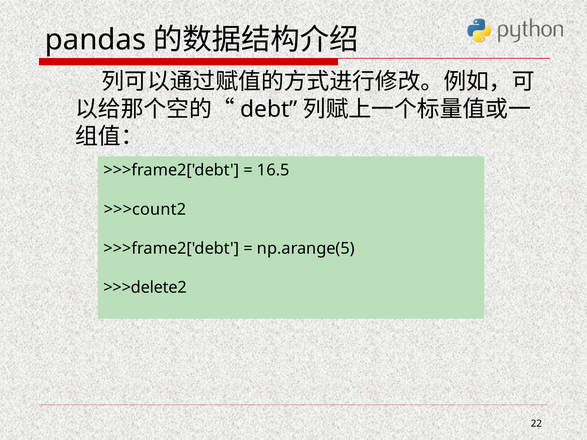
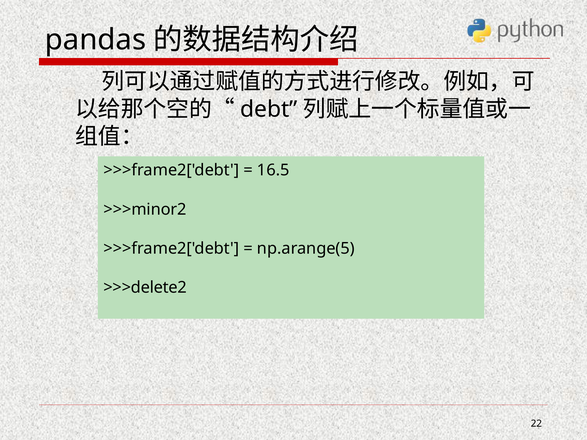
>>>count2: >>>count2 -> >>>minor2
